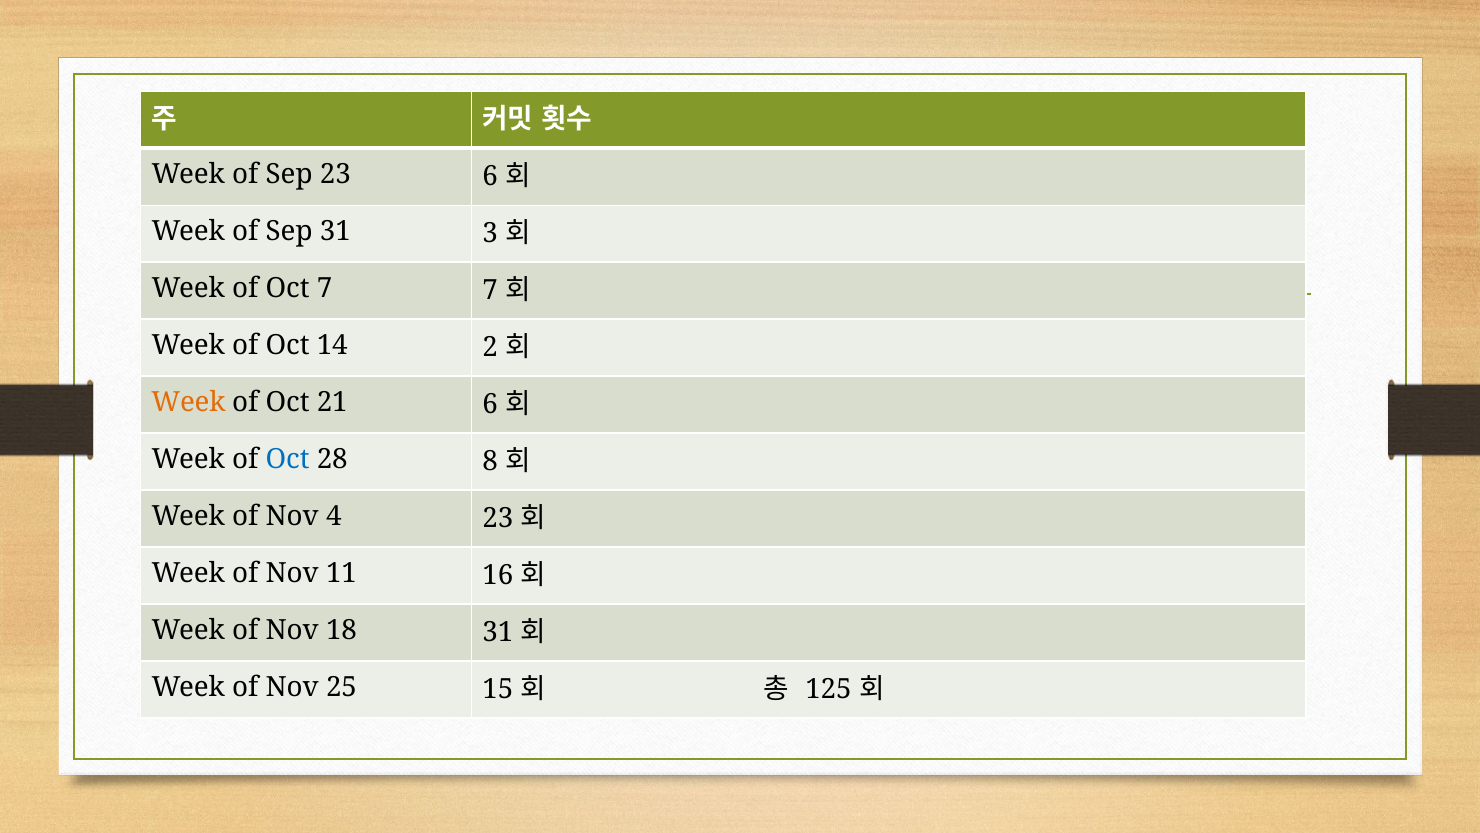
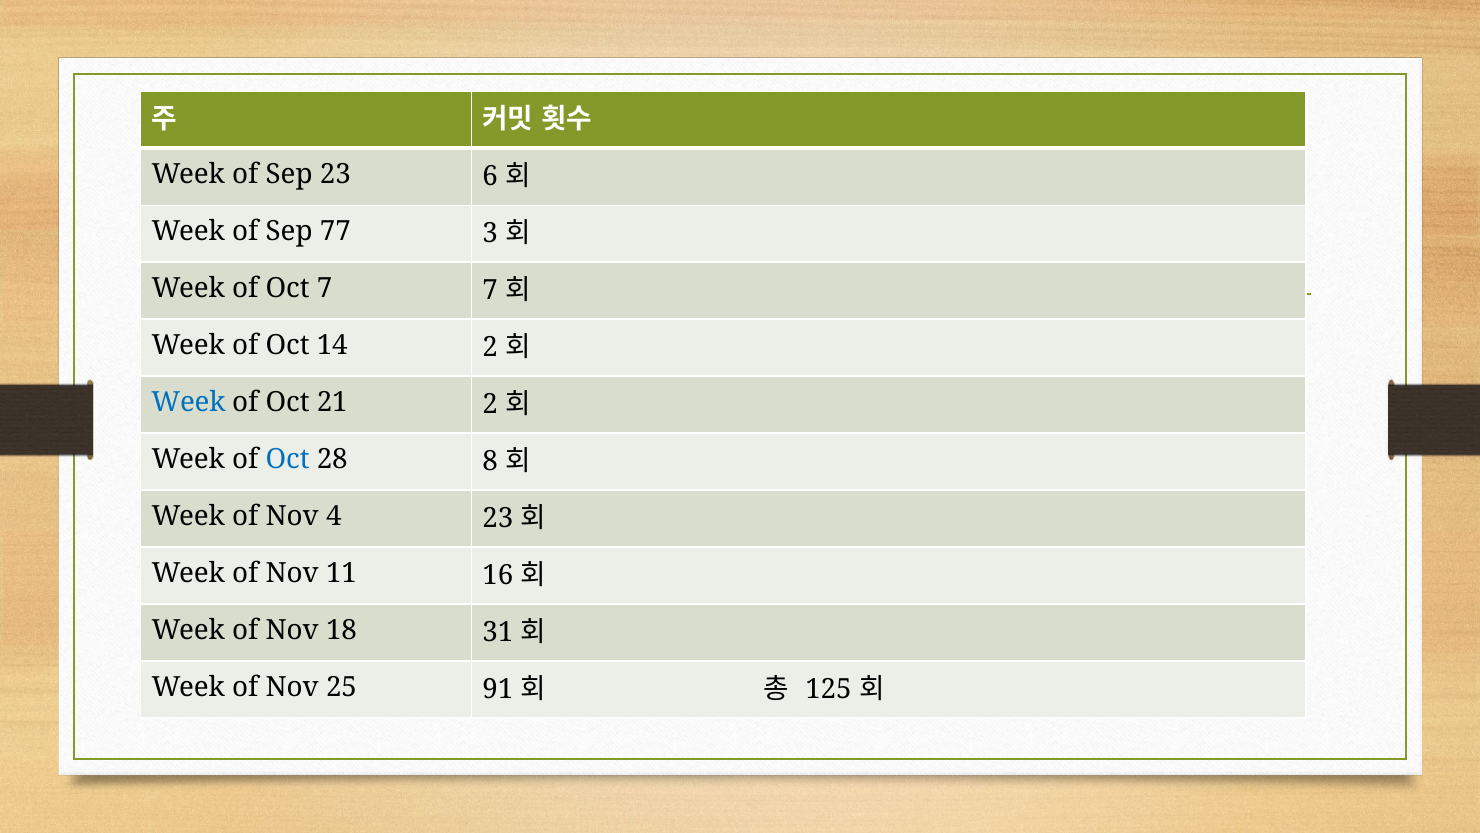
Sep 31: 31 -> 77
Week at (188, 402) colour: orange -> blue
21 6: 6 -> 2
15: 15 -> 91
